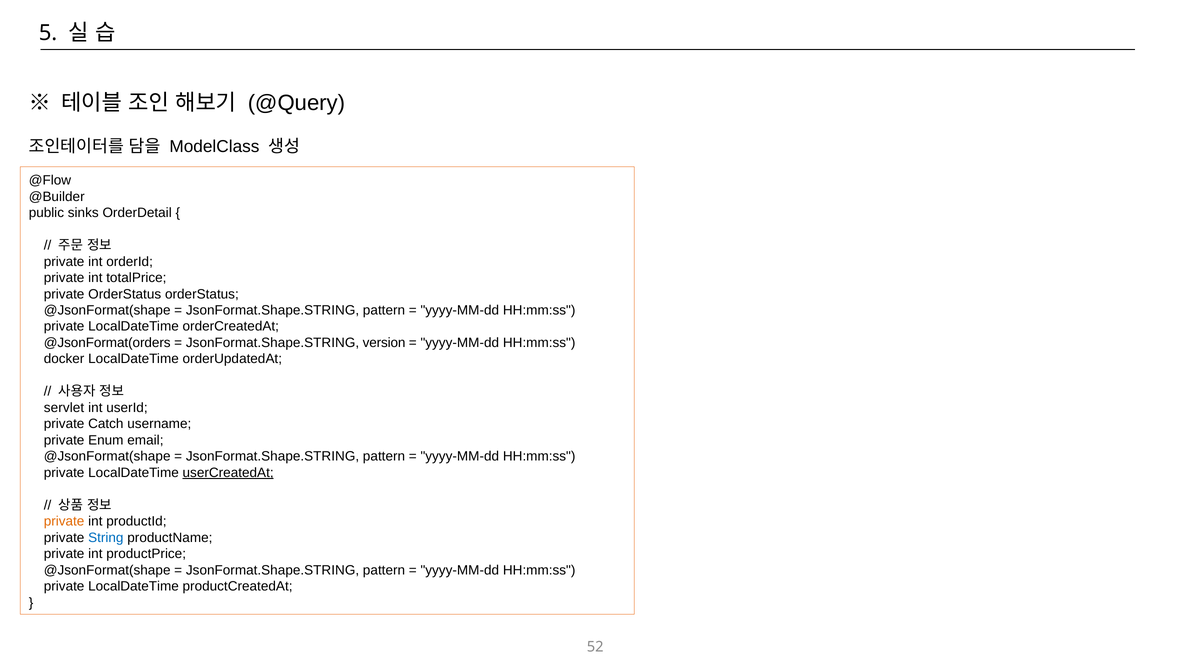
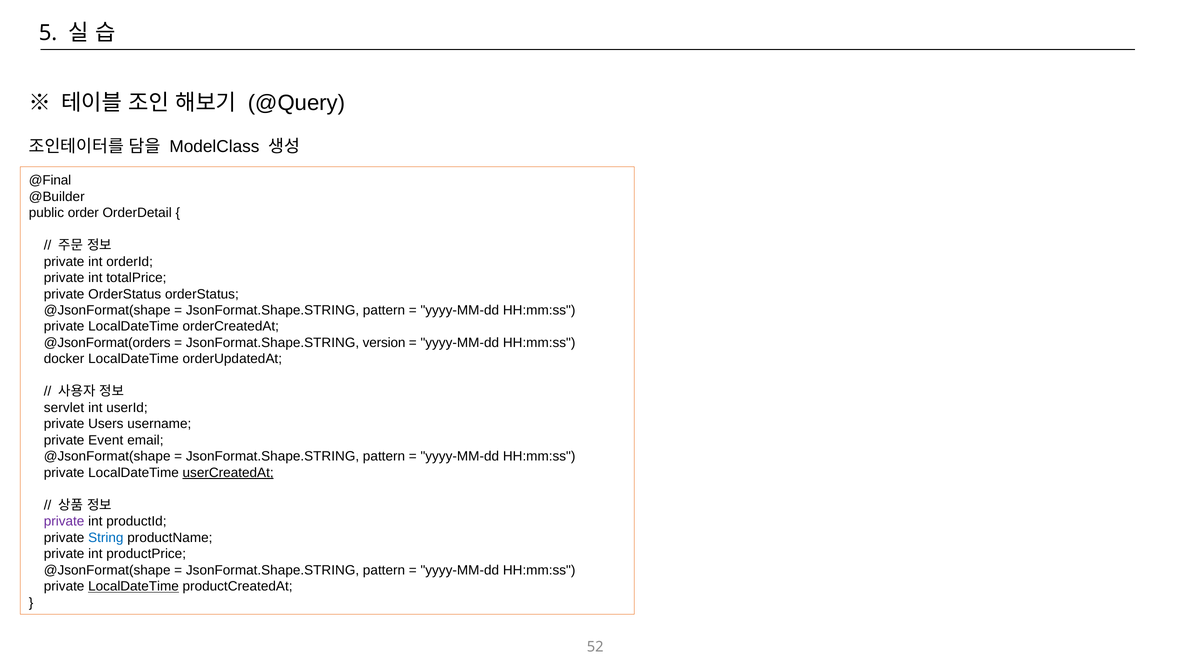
@Flow: @Flow -> @Final
sinks: sinks -> order
Catch: Catch -> Users
Enum: Enum -> Event
private at (64, 521) colour: orange -> purple
LocalDateTime at (133, 586) underline: none -> present
